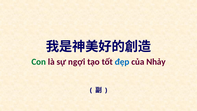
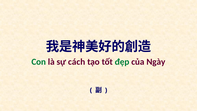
ngợi: ngợi -> cách
đẹp colour: blue -> green
Nhảy: Nhảy -> Ngày
